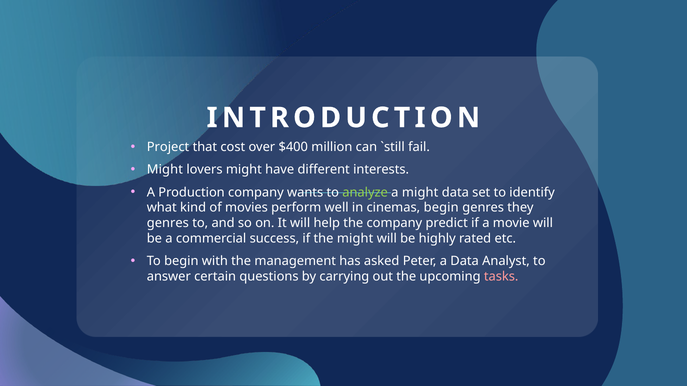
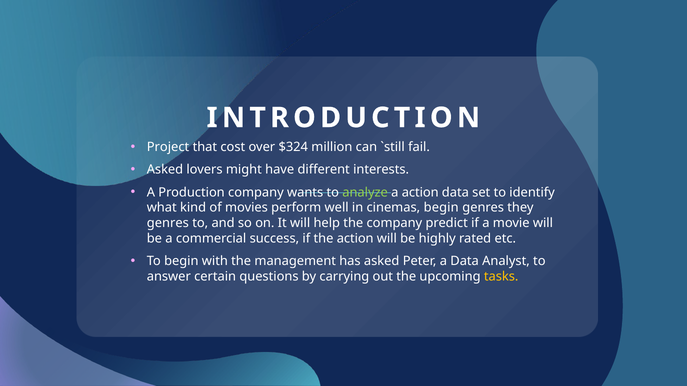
$400: $400 -> $324
Might at (165, 170): Might -> Asked
a might: might -> action
the might: might -> action
tasks colour: pink -> yellow
